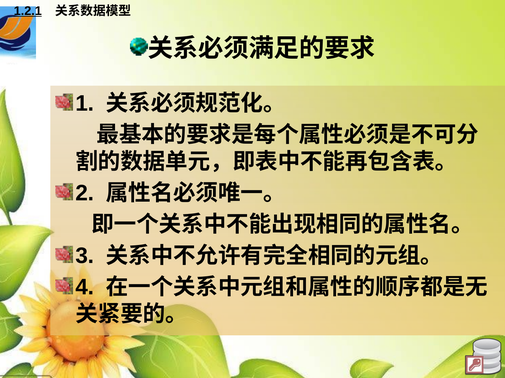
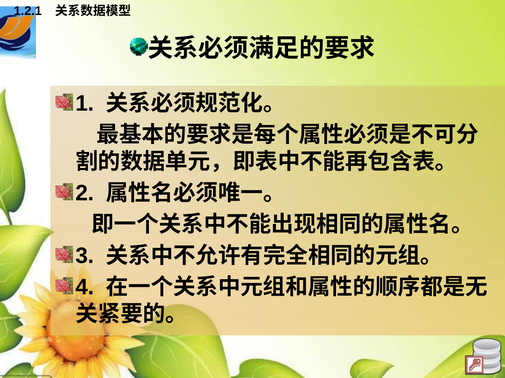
1.2.1 underline: present -> none
